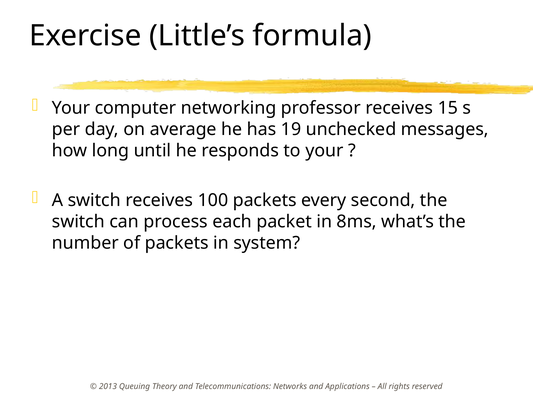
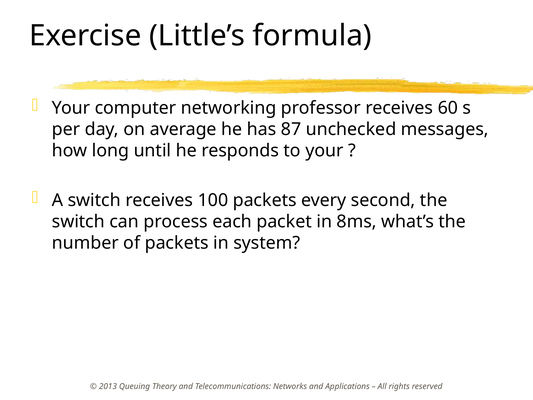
15: 15 -> 60
19: 19 -> 87
